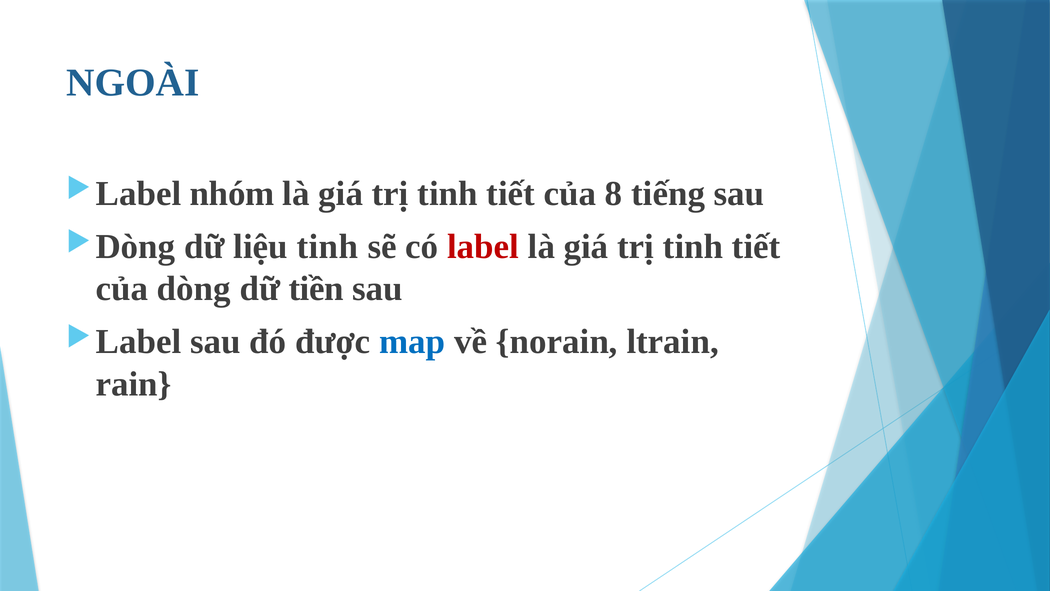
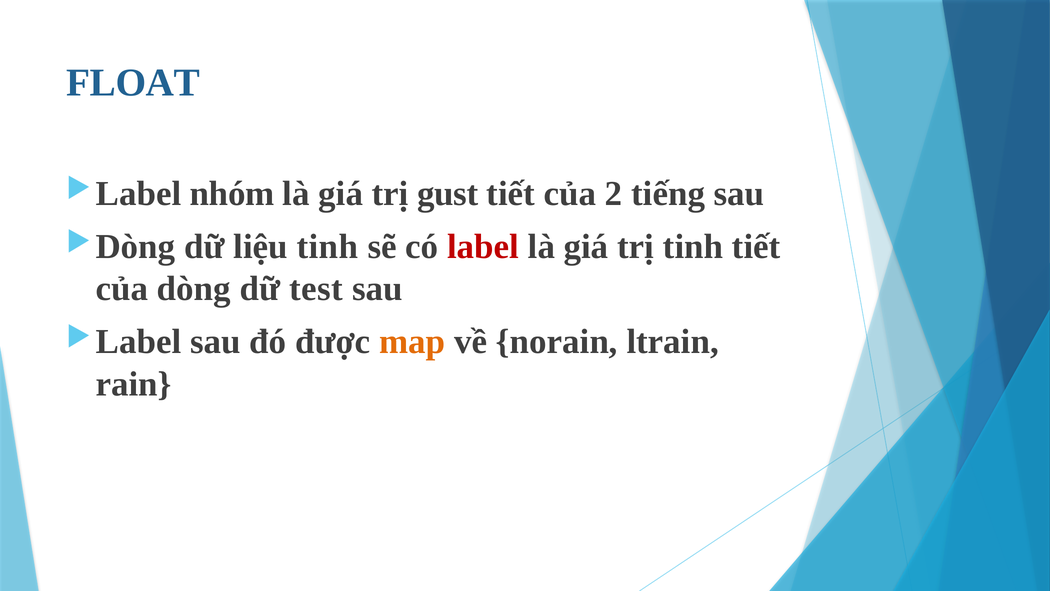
NGOÀI: NGOÀI -> FLOAT
tinh at (448, 194): tinh -> gust
8: 8 -> 2
tiền: tiền -> test
map colour: blue -> orange
